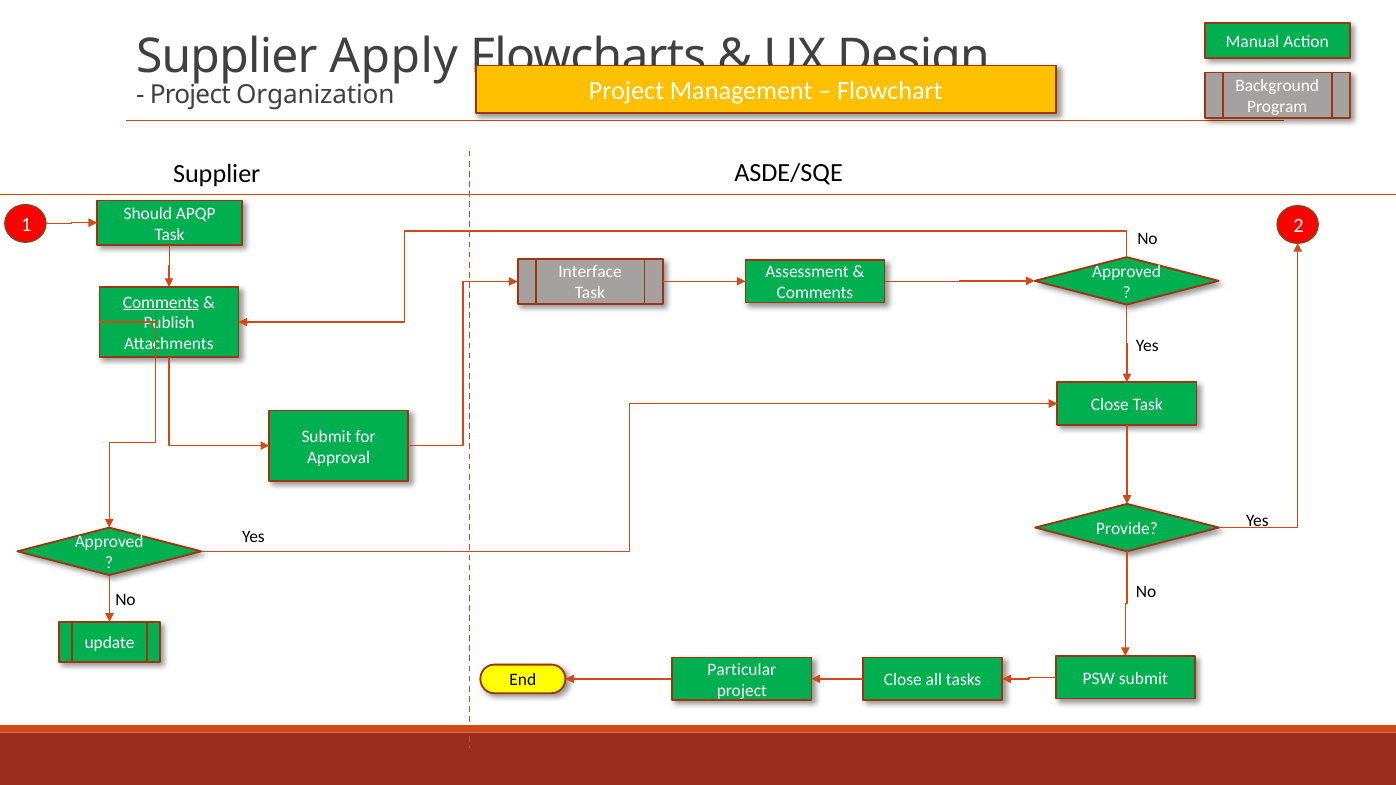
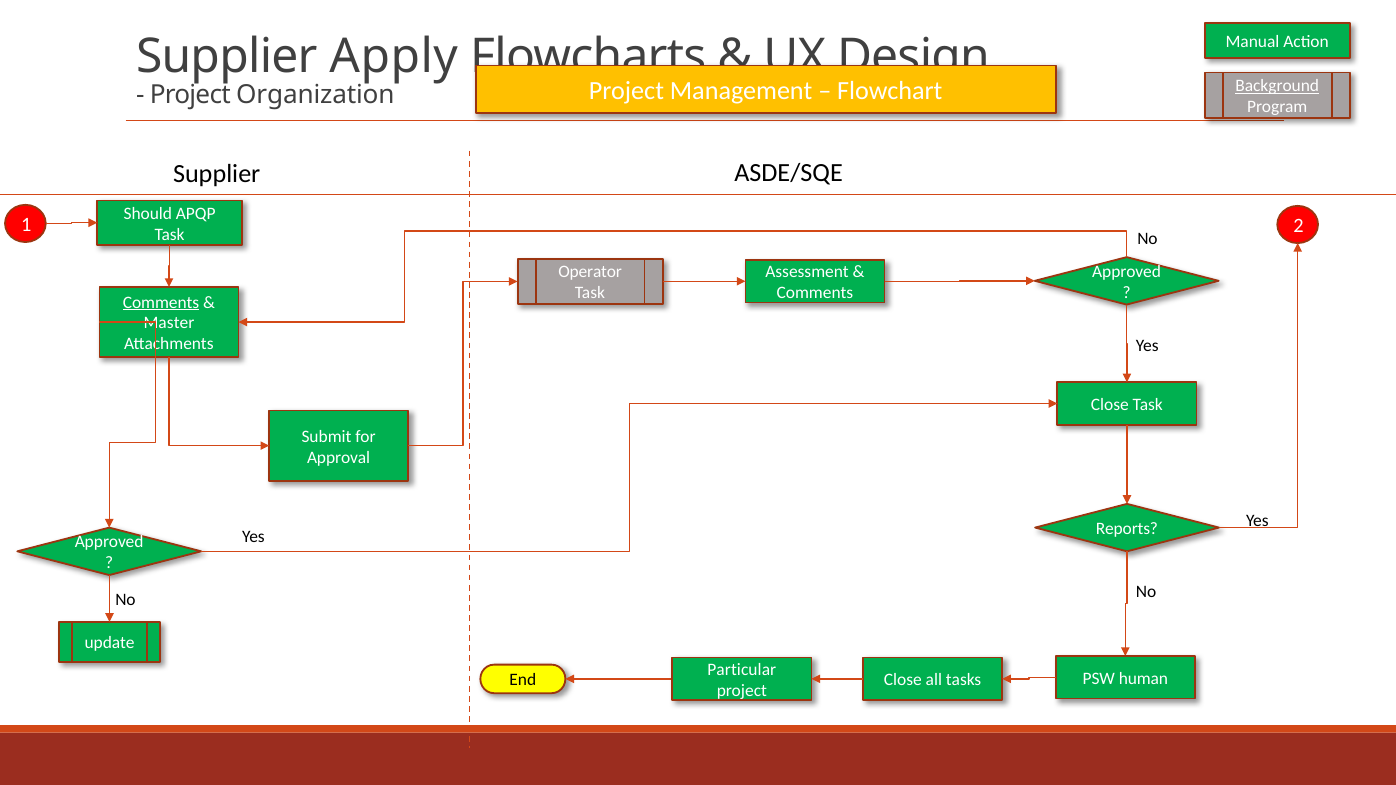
Background underline: none -> present
Interface: Interface -> Operator
Publish: Publish -> Master
Provide: Provide -> Reports
PSW submit: submit -> human
